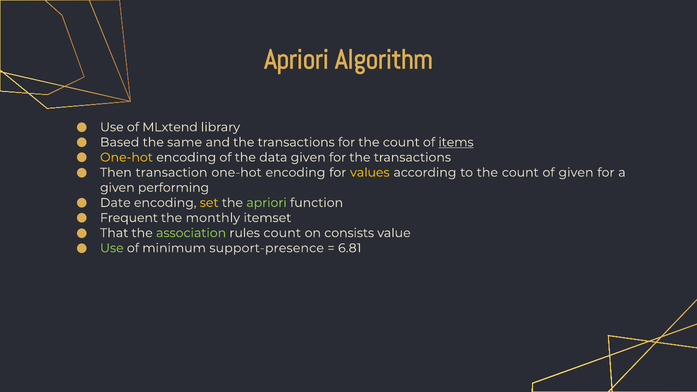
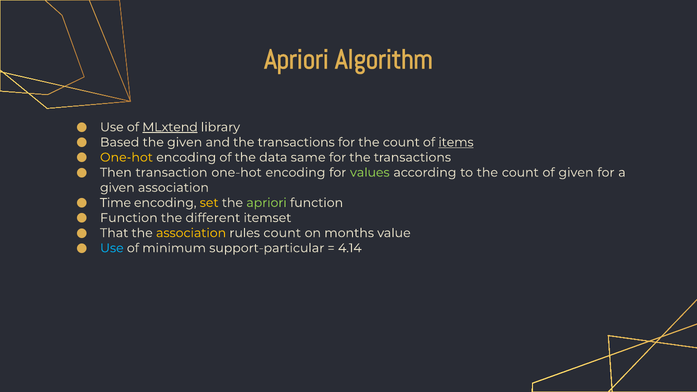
MLxtend underline: none -> present
the same: same -> given
data given: given -> same
values colour: yellow -> light green
given performing: performing -> association
Date: Date -> Time
Frequent at (129, 218): Frequent -> Function
monthly: monthly -> different
association at (191, 233) colour: light green -> yellow
consists: consists -> months
Use at (112, 248) colour: light green -> light blue
support-presence: support-presence -> support-particular
6.81: 6.81 -> 4.14
